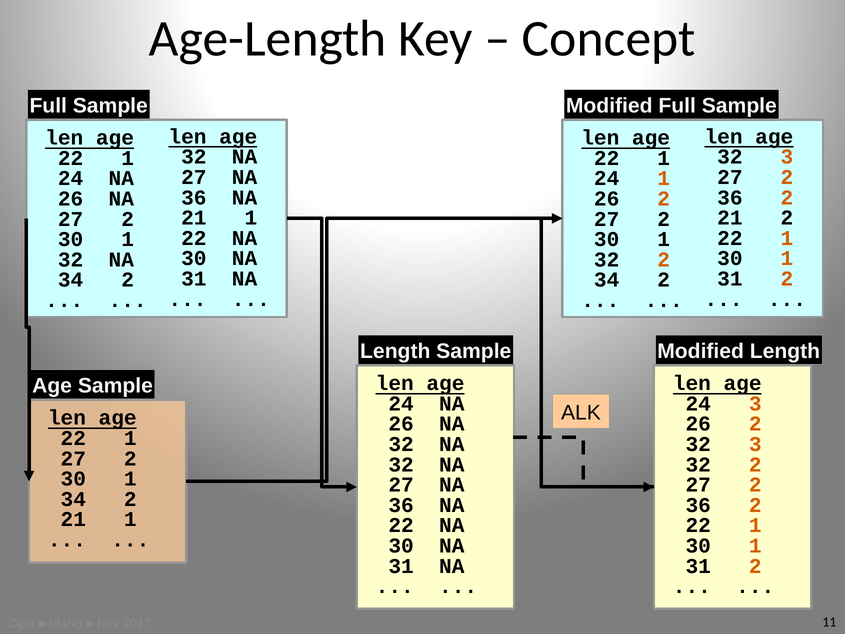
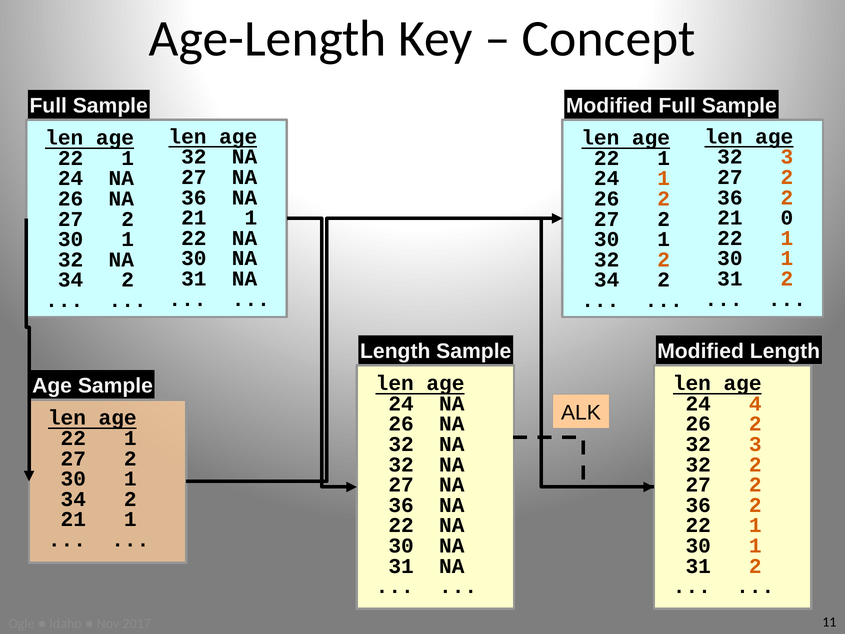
21 2: 2 -> 0
24 3: 3 -> 4
